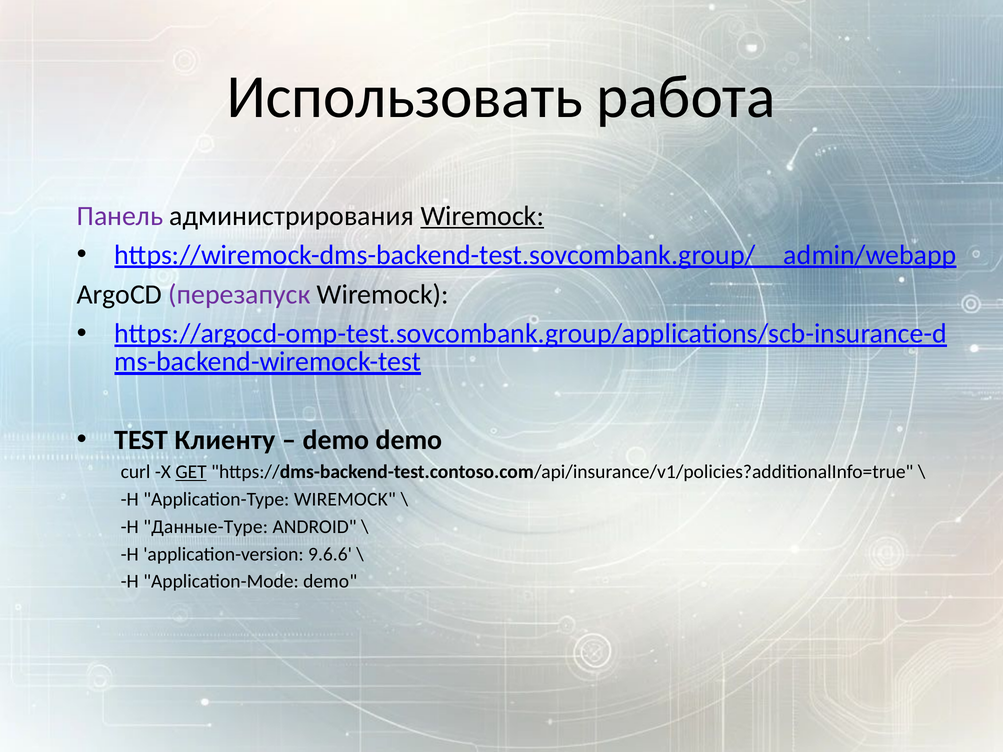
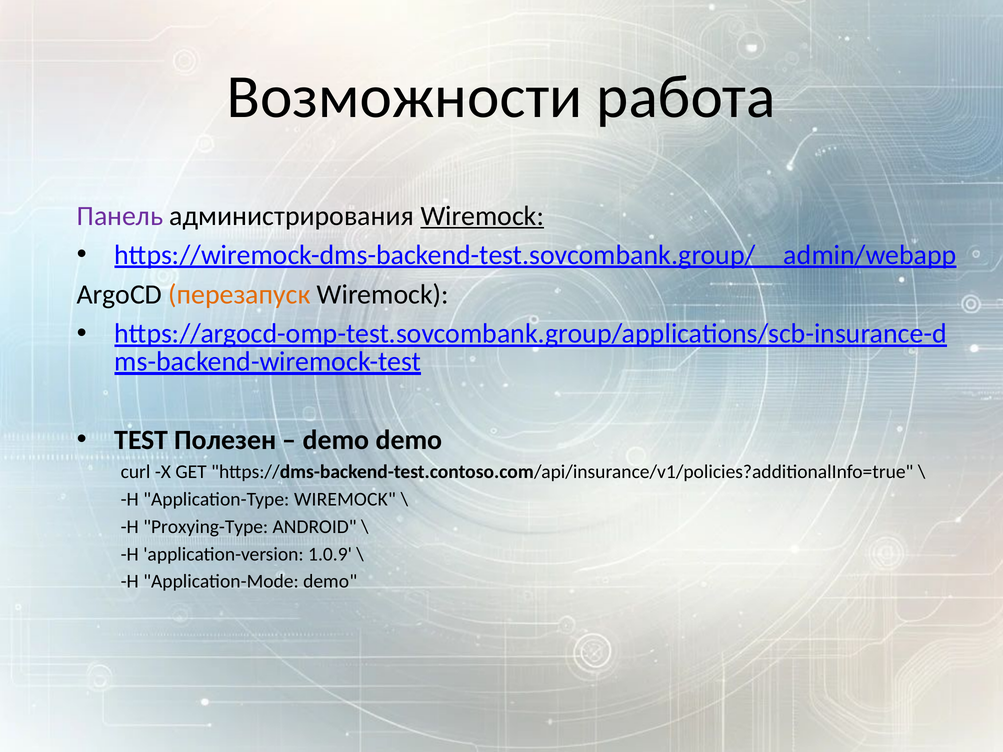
Использовать: Использовать -> Возможности
перезапуск colour: purple -> orange
Клиенту: Клиенту -> Полезен
GET underline: present -> none
Данные-Type: Данные-Type -> Proxying-Type
9.6.6: 9.6.6 -> 1.0.9
